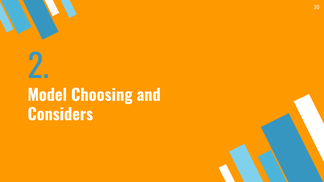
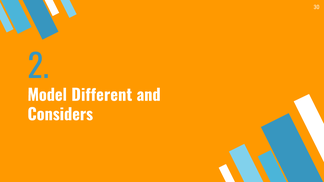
Choosing: Choosing -> Different
